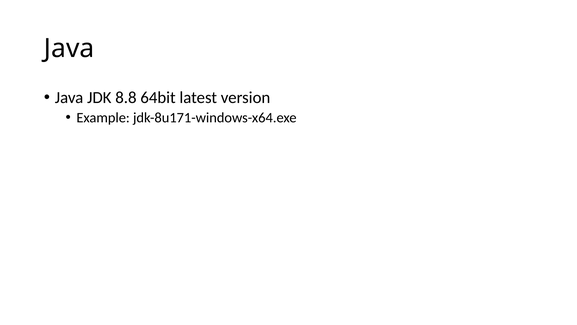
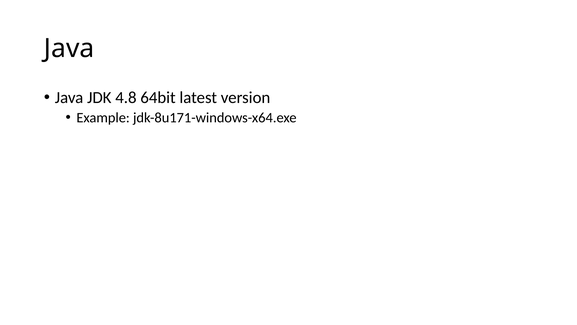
8.8: 8.8 -> 4.8
